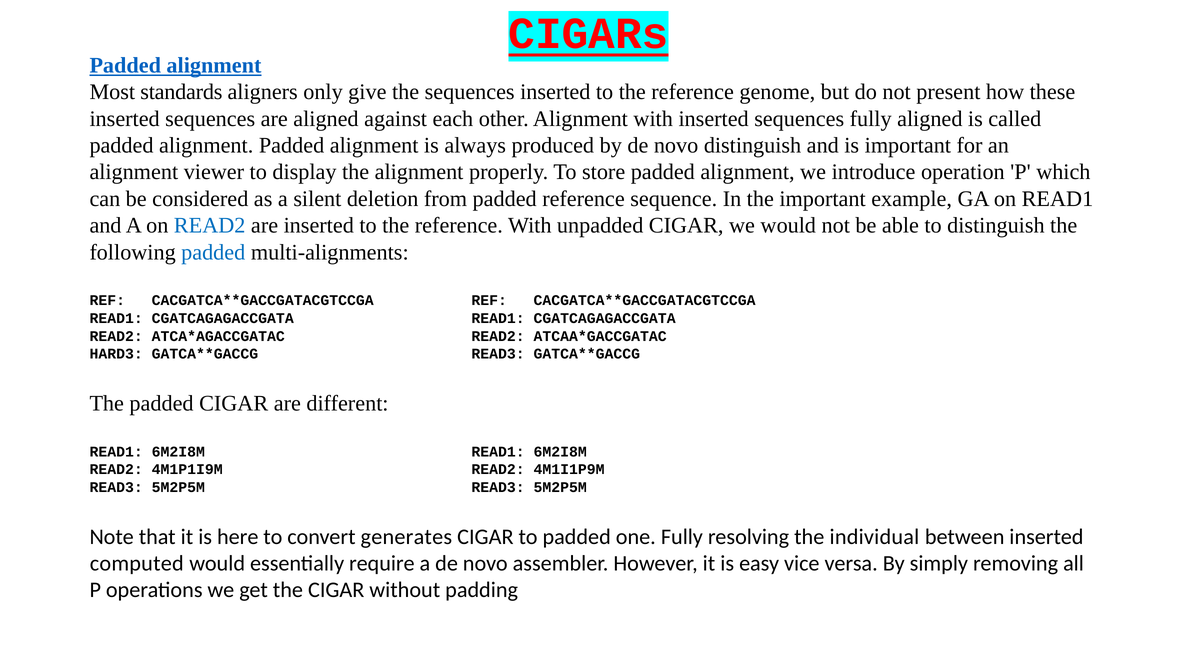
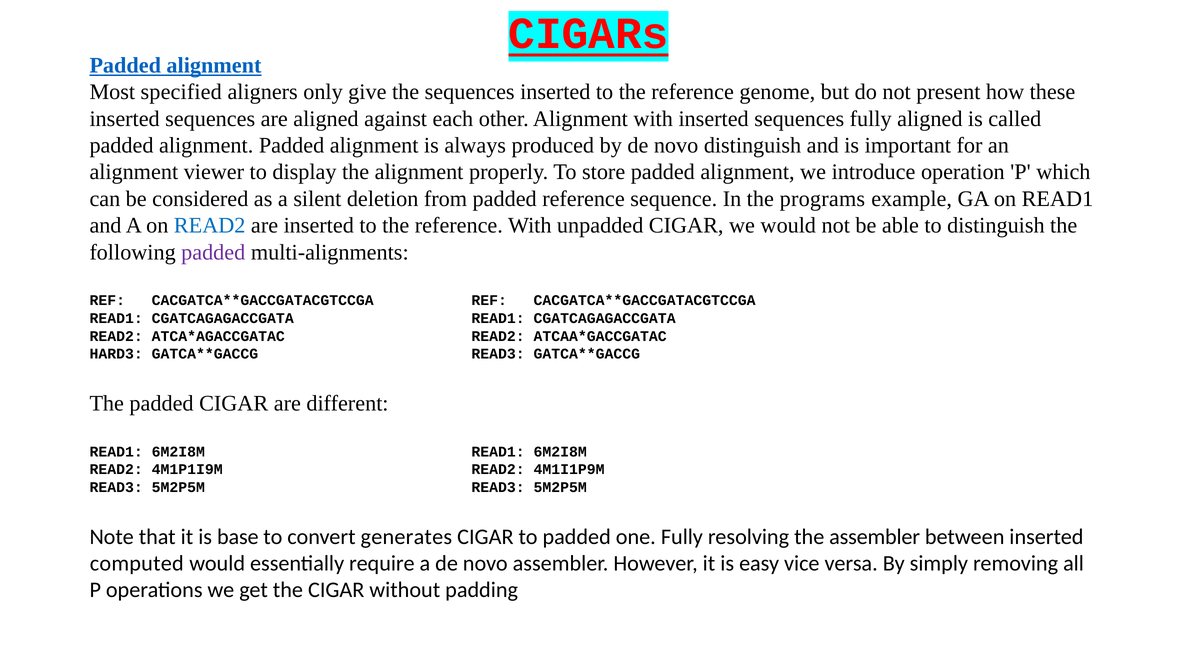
standards: standards -> specified
the important: important -> programs
padded at (213, 252) colour: blue -> purple
here: here -> base
the individual: individual -> assembler
